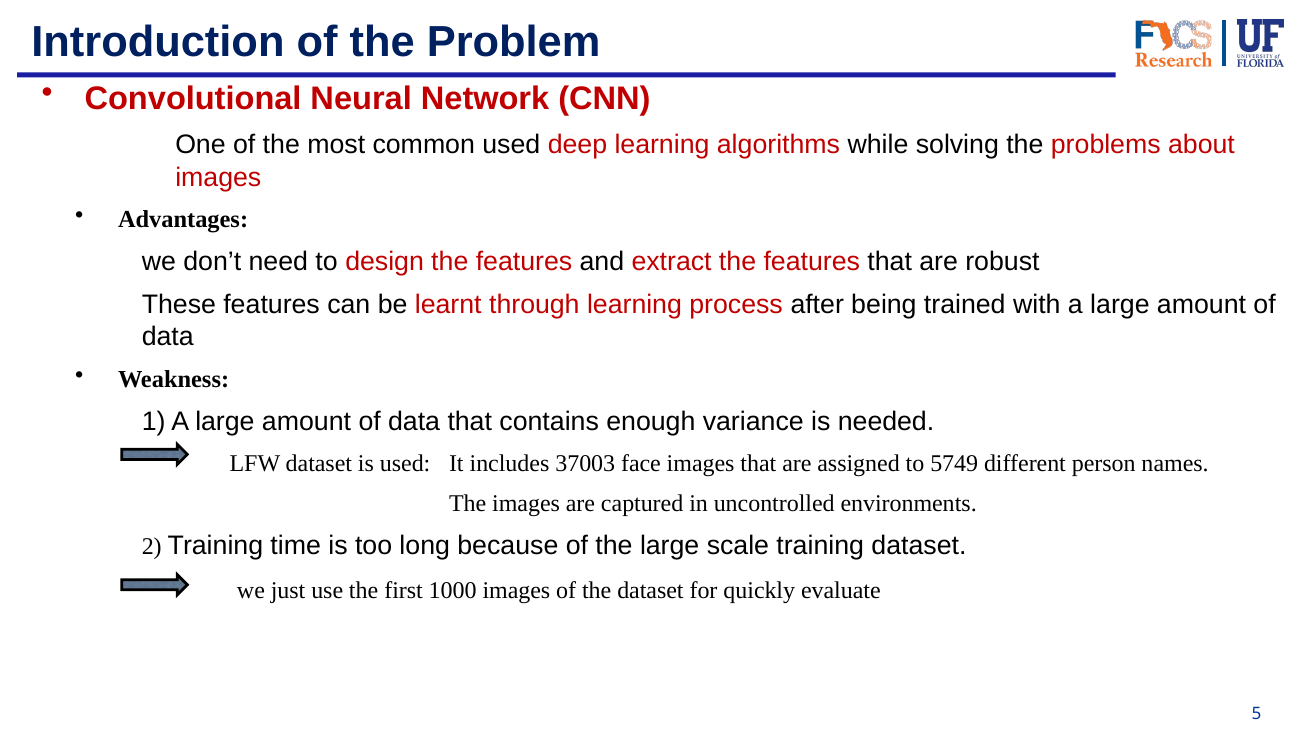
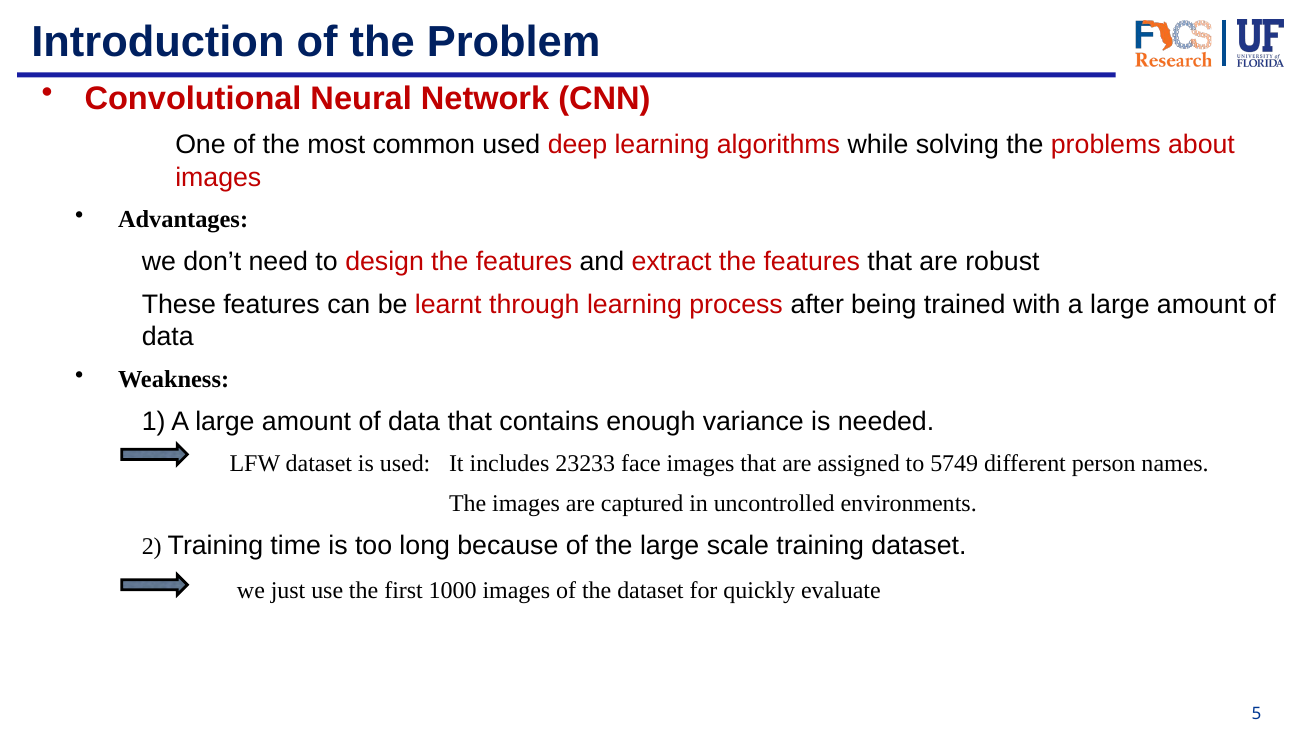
37003: 37003 -> 23233
